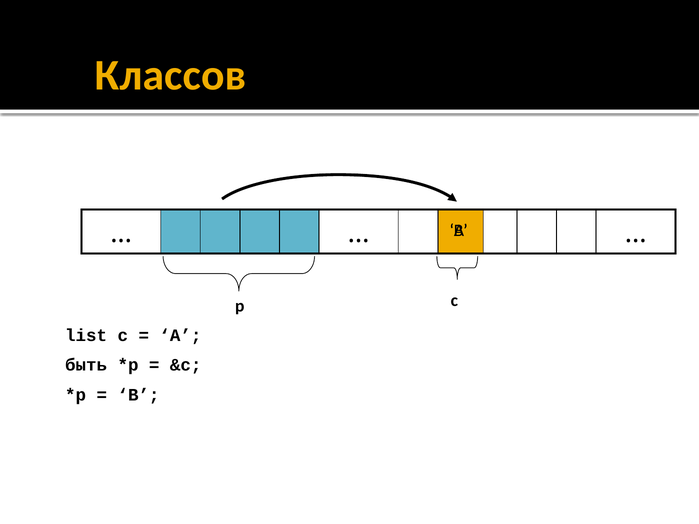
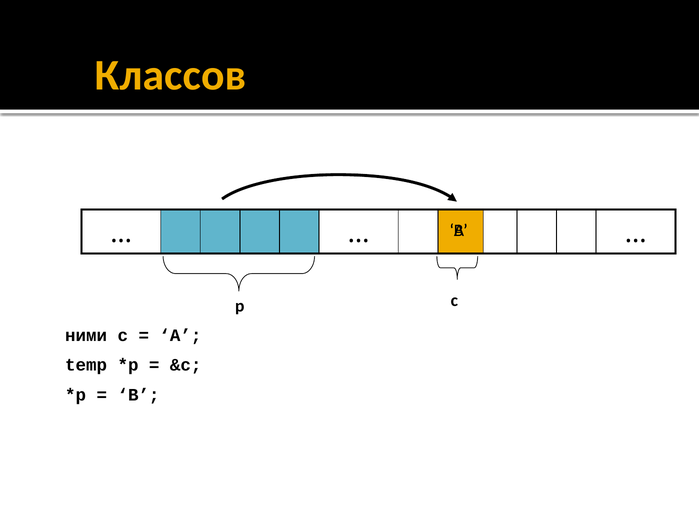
list: list -> ними
быть: быть -> temp
